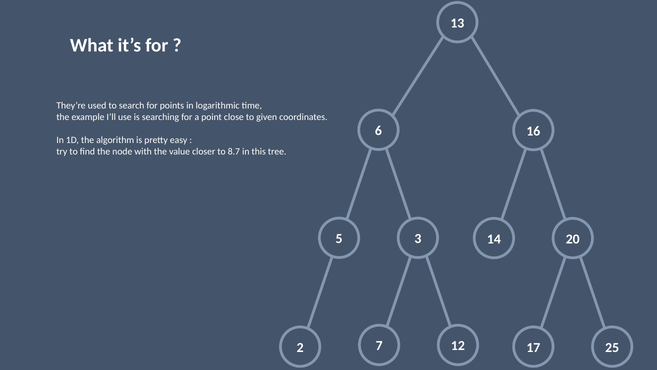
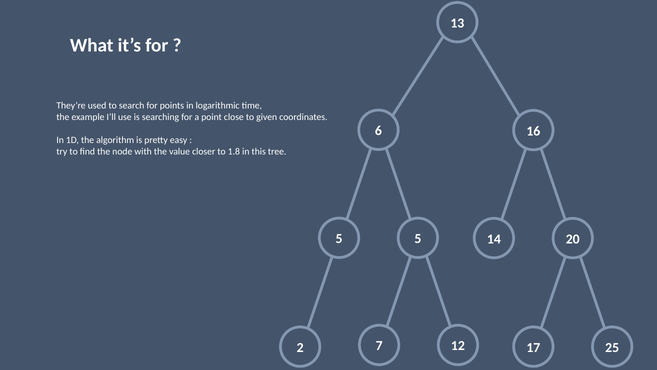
8.7: 8.7 -> 1.8
5 3: 3 -> 5
